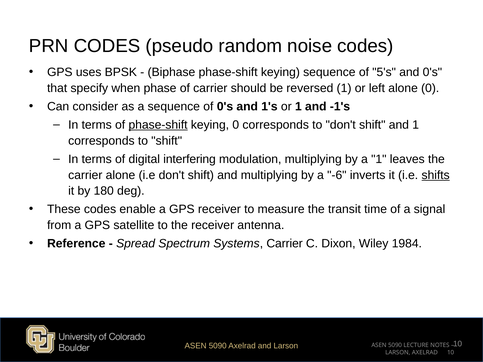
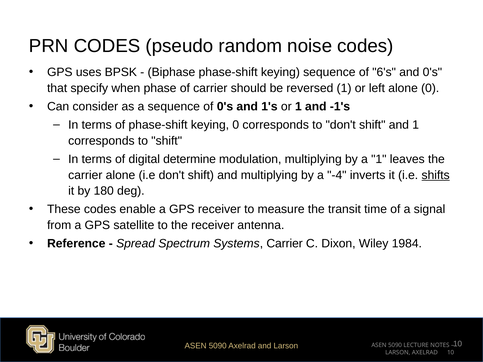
5's: 5's -> 6's
phase-shift at (158, 125) underline: present -> none
interfering: interfering -> determine
-6: -6 -> -4
